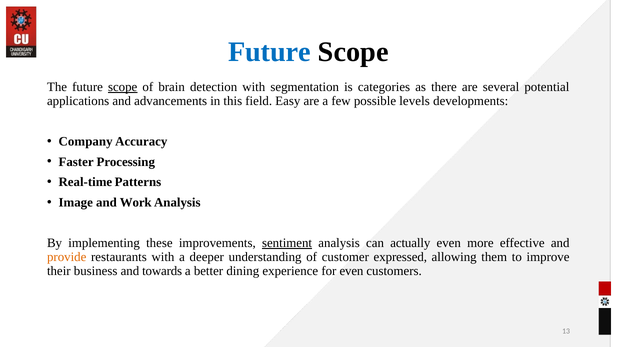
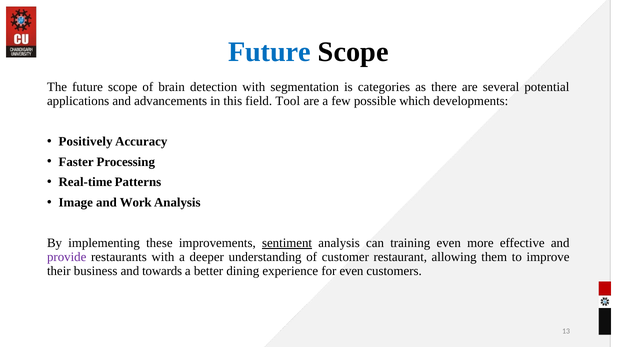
scope at (123, 87) underline: present -> none
Easy: Easy -> Tool
levels: levels -> which
Company: Company -> Positively
actually: actually -> training
provide colour: orange -> purple
expressed: expressed -> restaurant
